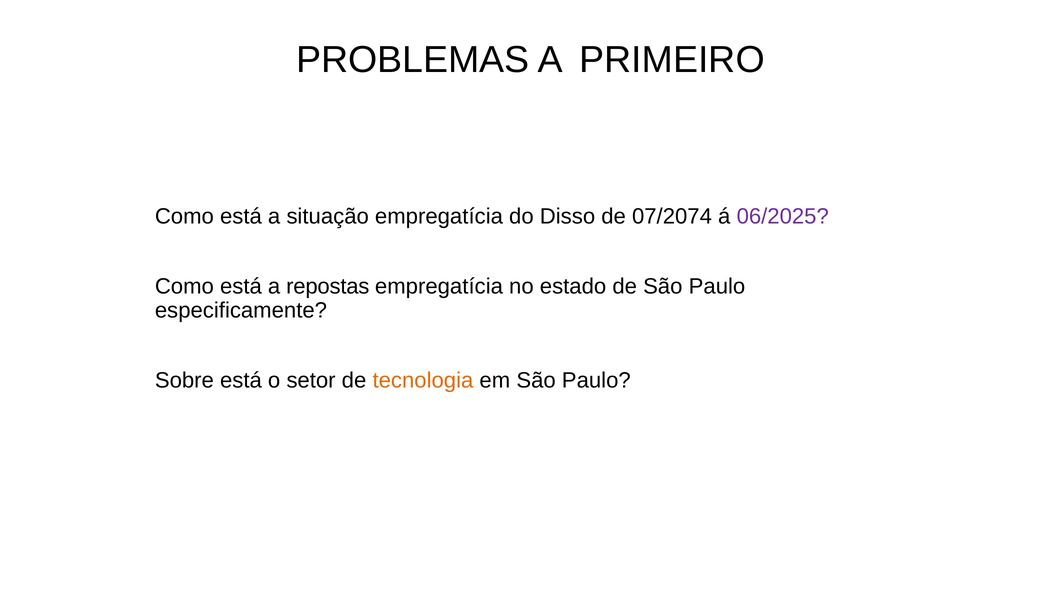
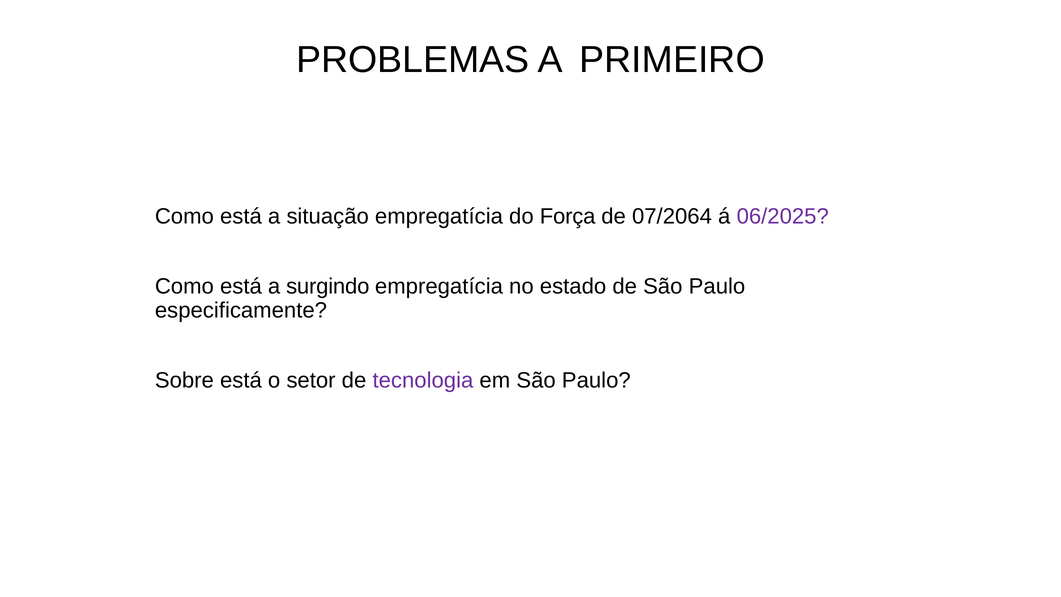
Disso: Disso -> Força
07/2074: 07/2074 -> 07/2064
repostas: repostas -> surgindo
tecnologia colour: orange -> purple
